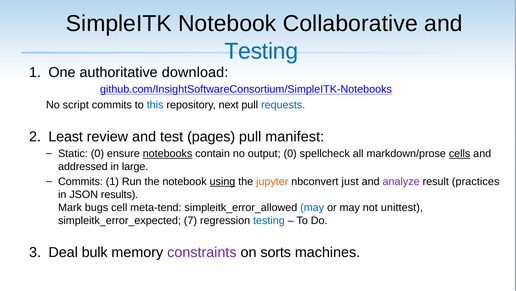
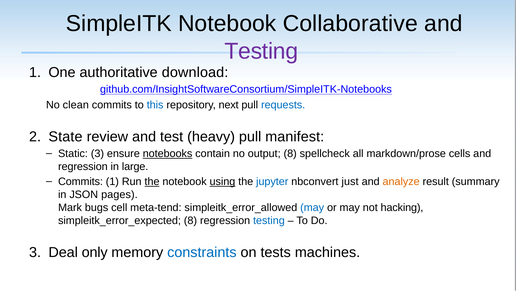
Testing at (261, 51) colour: blue -> purple
script: script -> clean
Least: Least -> State
pages: pages -> heavy
Static 0: 0 -> 3
output 0: 0 -> 8
cells underline: present -> none
addressed at (83, 166): addressed -> regression
the at (152, 181) underline: none -> present
jupyter colour: orange -> blue
analyze colour: purple -> orange
practices: practices -> summary
results: results -> pages
unittest: unittest -> hacking
simpleitk_error_expected 7: 7 -> 8
bulk: bulk -> only
constraints colour: purple -> blue
sorts: sorts -> tests
